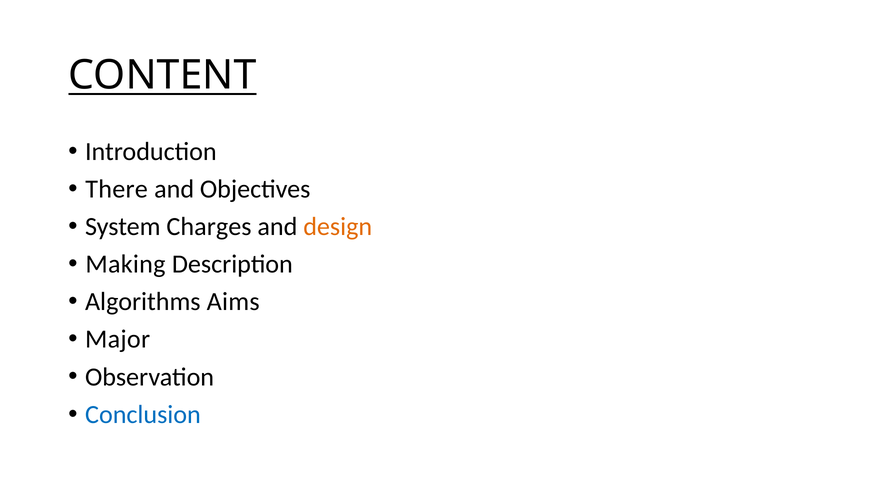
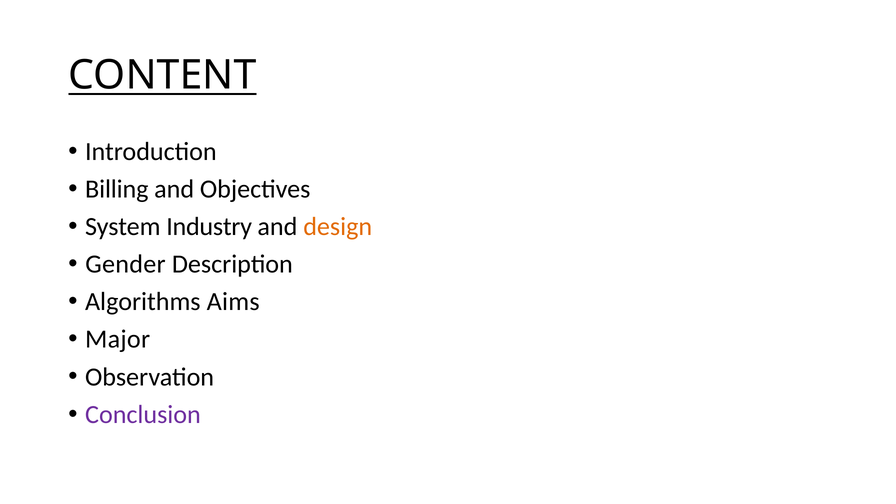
There: There -> Billing
Charges: Charges -> Industry
Making: Making -> Gender
Conclusion colour: blue -> purple
